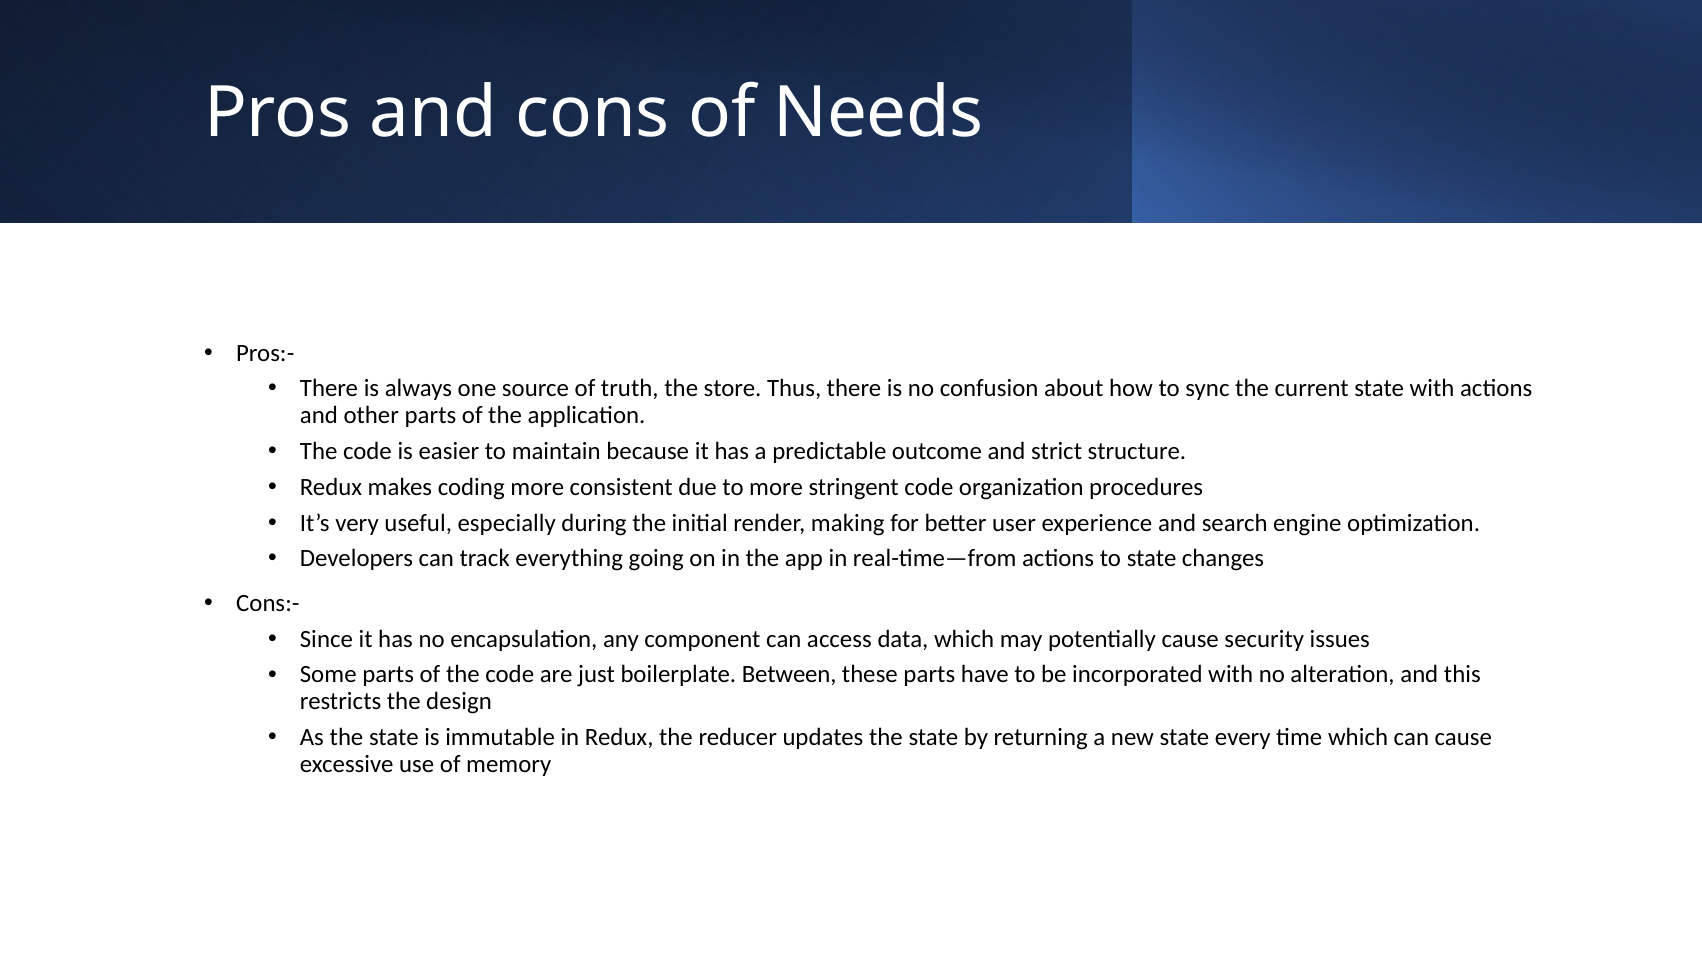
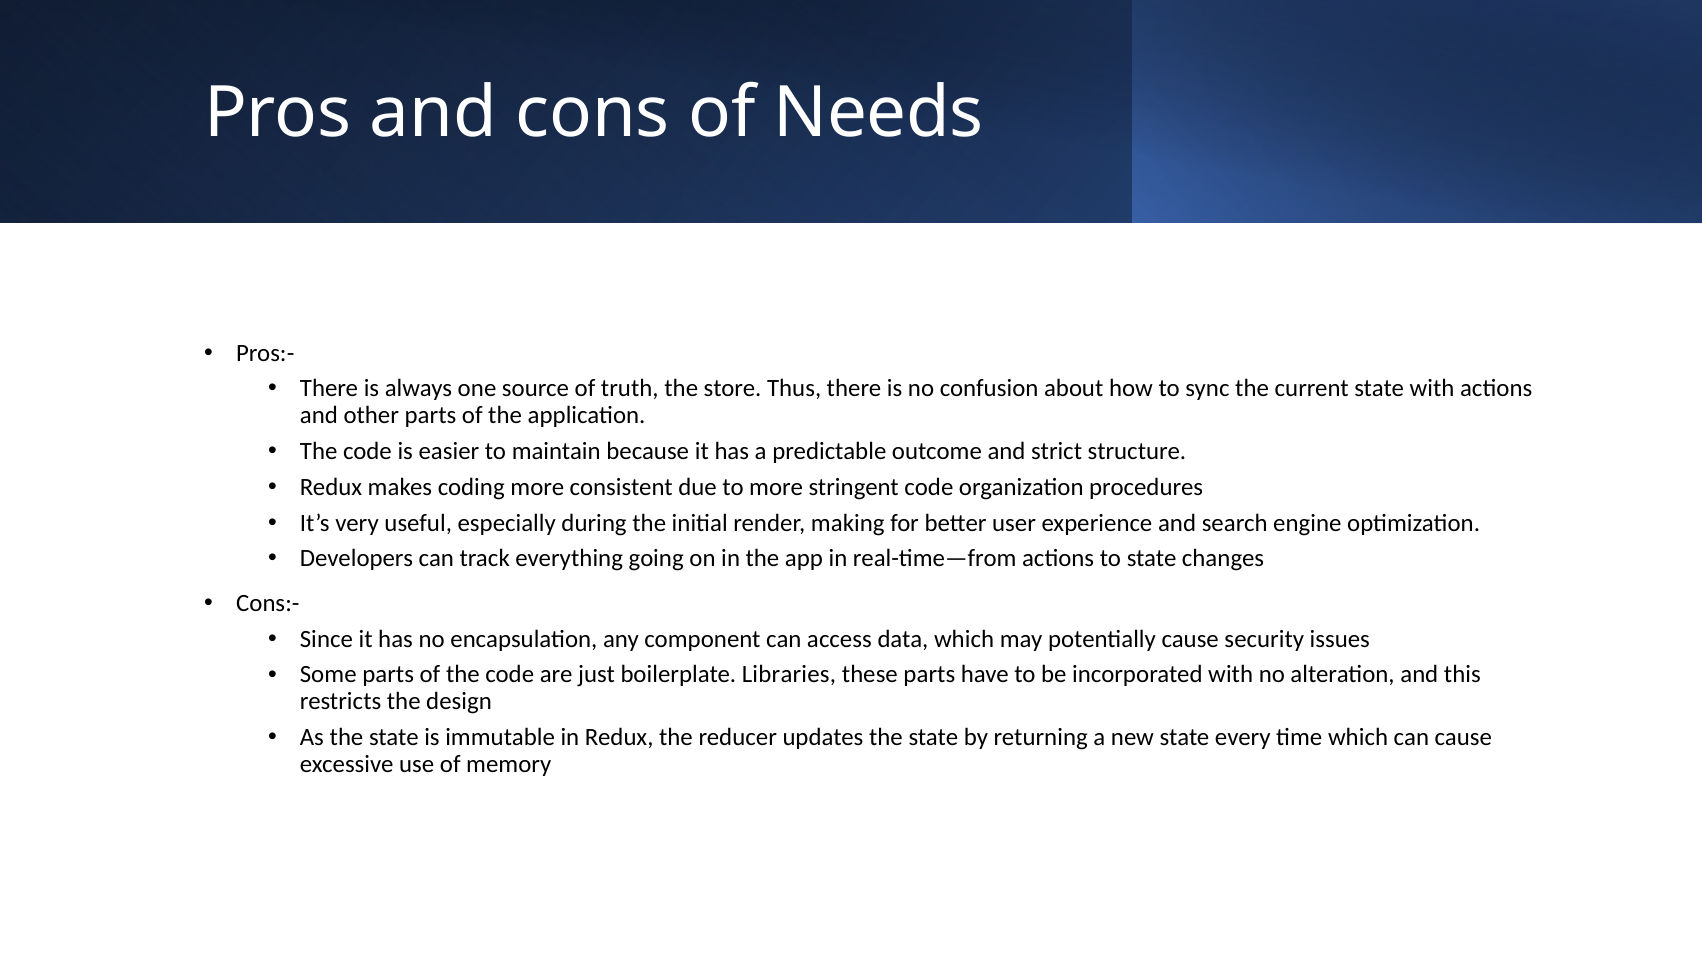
Between: Between -> Libraries
